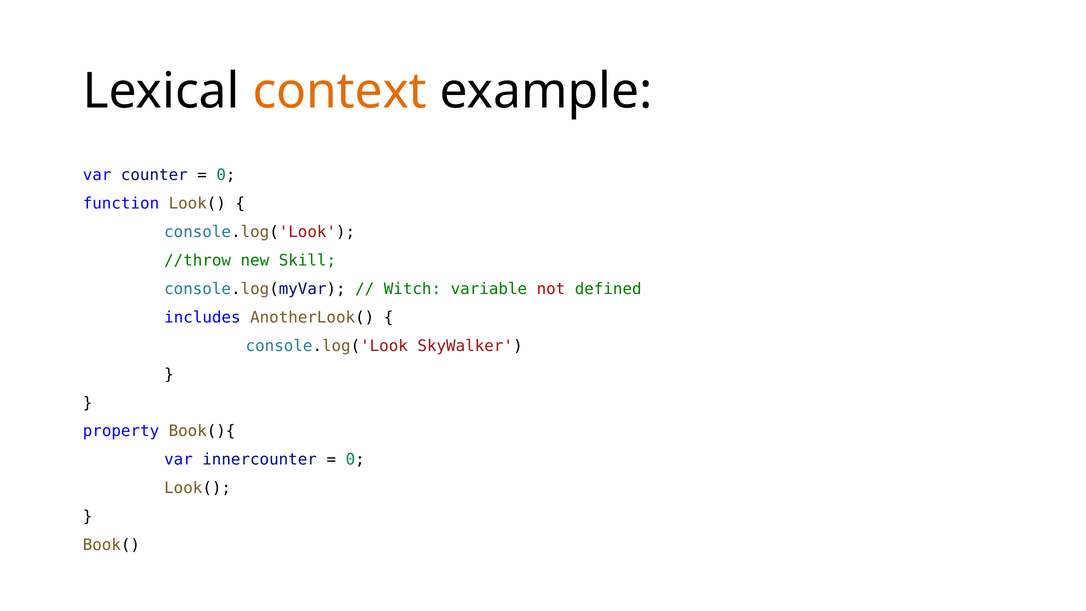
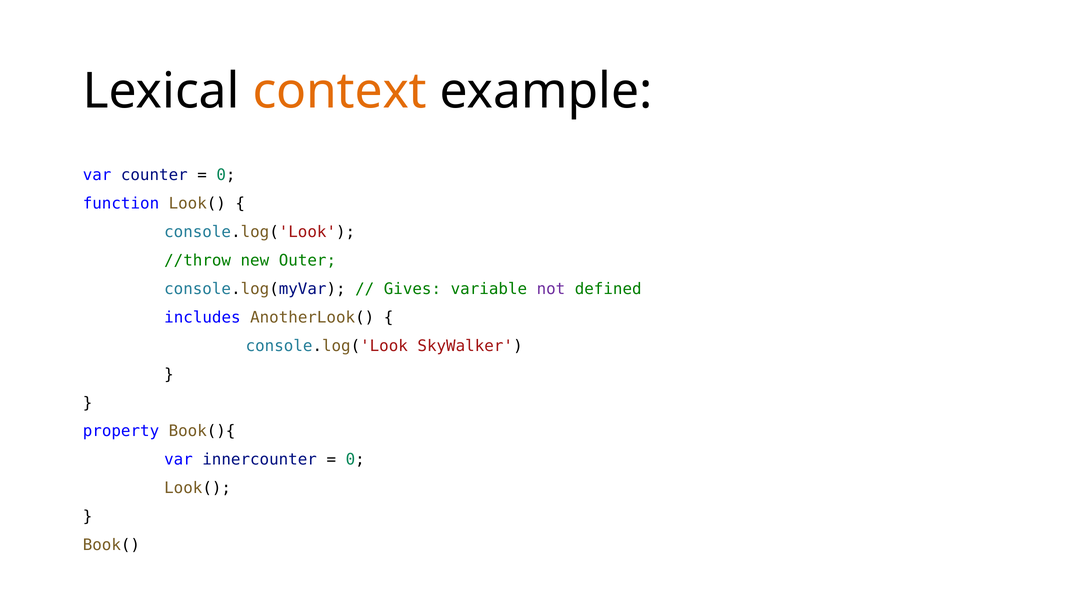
Skill: Skill -> Outer
Witch: Witch -> Gives
not colour: red -> purple
